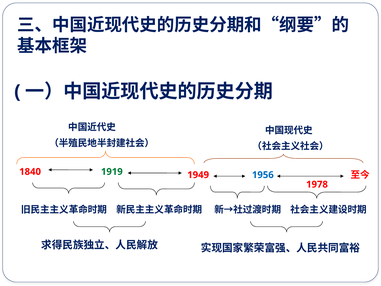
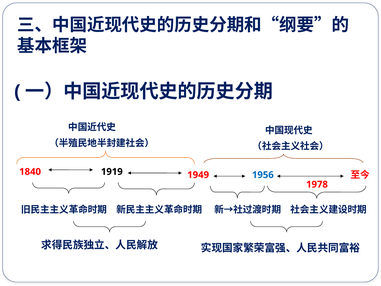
1919 colour: green -> black
